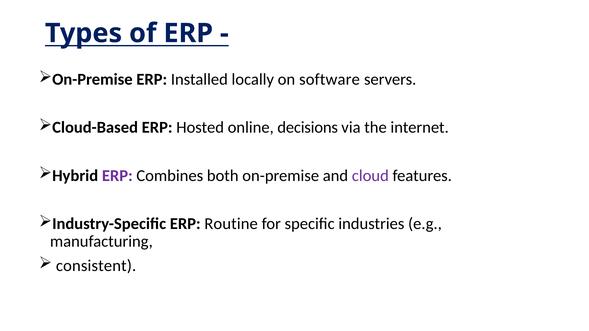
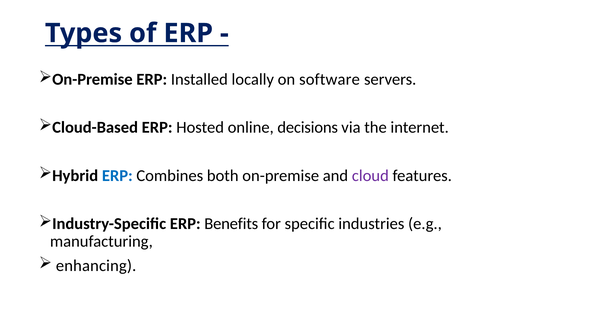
ERP at (117, 176) colour: purple -> blue
Routine: Routine -> Benefits
consistent: consistent -> enhancing
